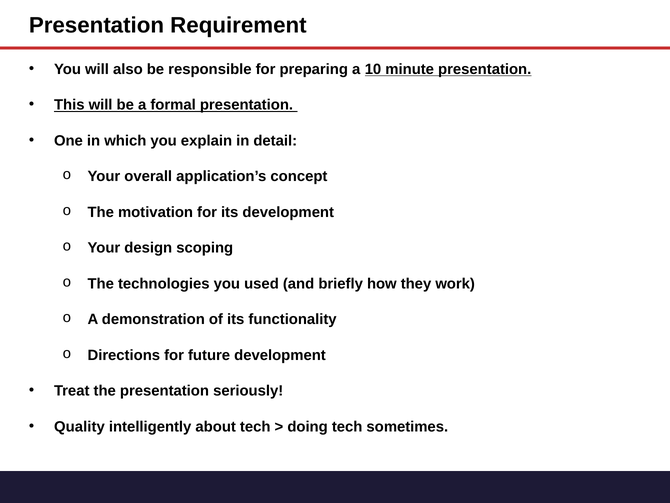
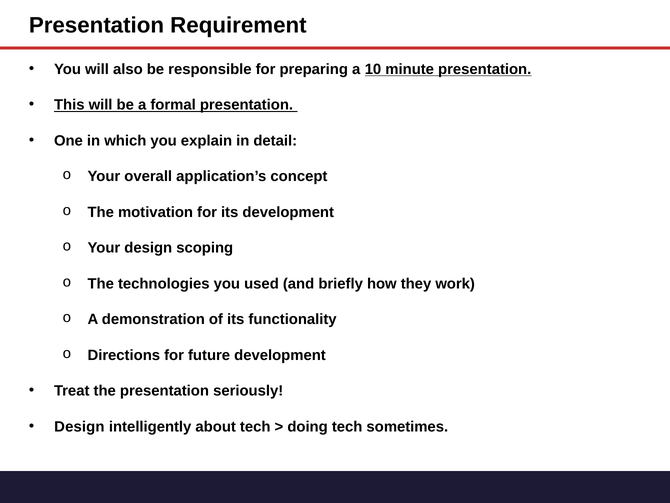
Quality at (79, 426): Quality -> Design
